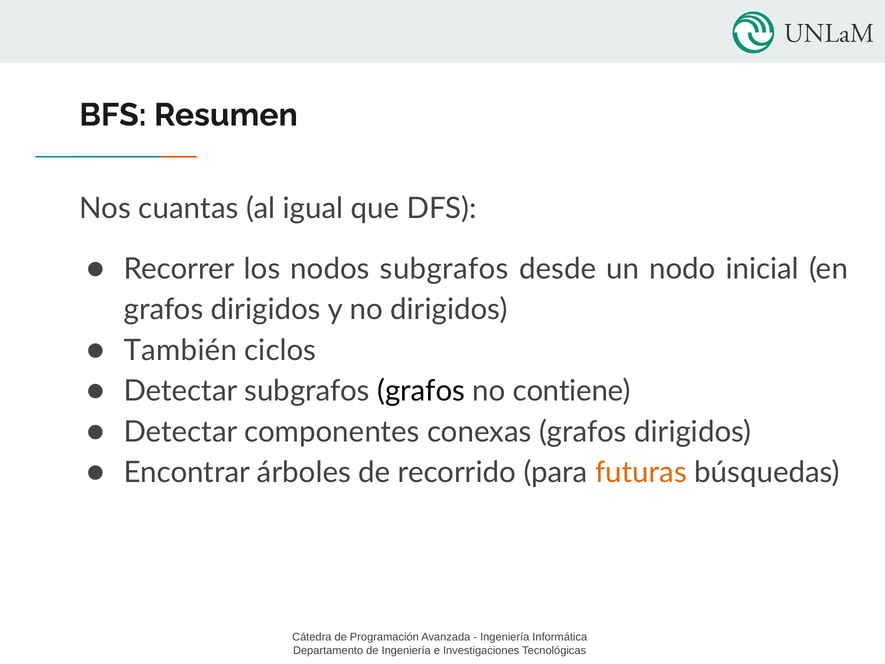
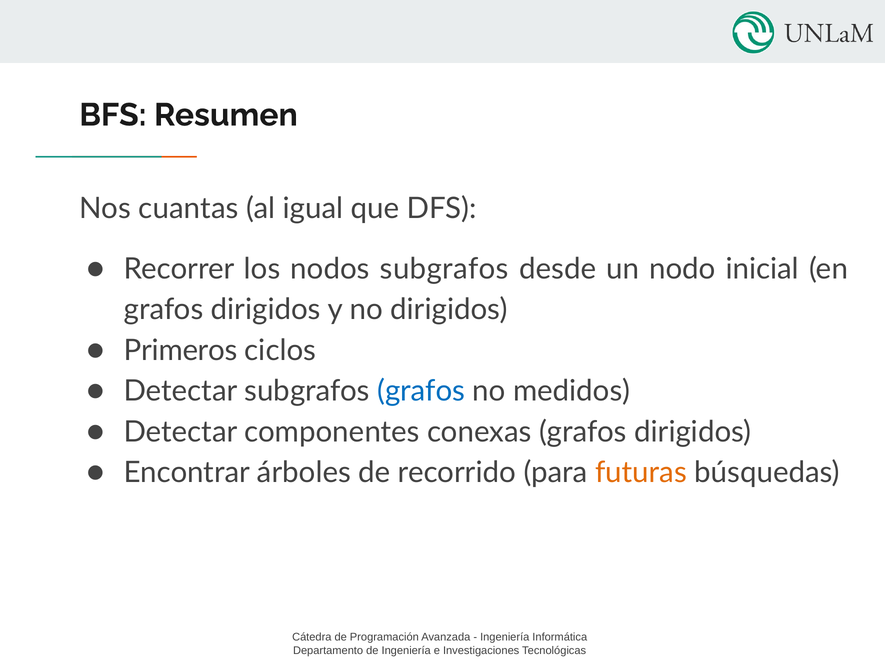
También: También -> Primeros
grafos at (421, 391) colour: black -> blue
contiene: contiene -> medidos
